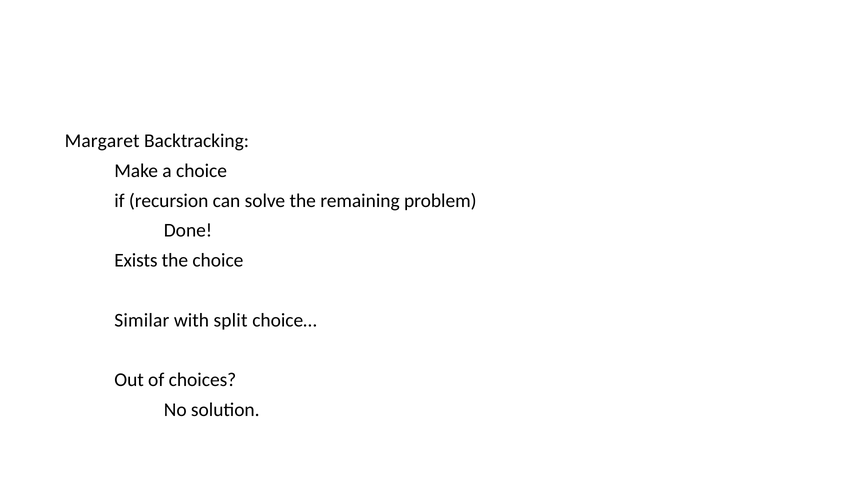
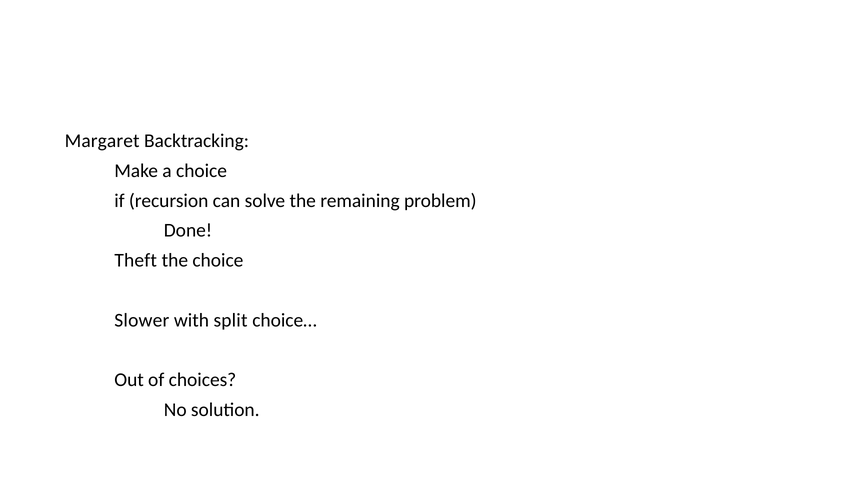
Exists: Exists -> Theft
Similar: Similar -> Slower
